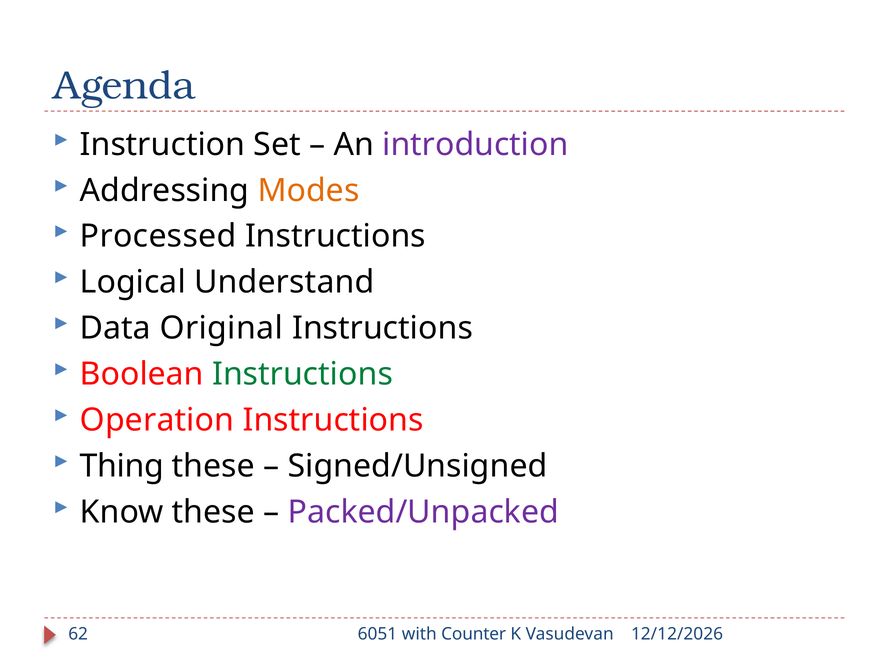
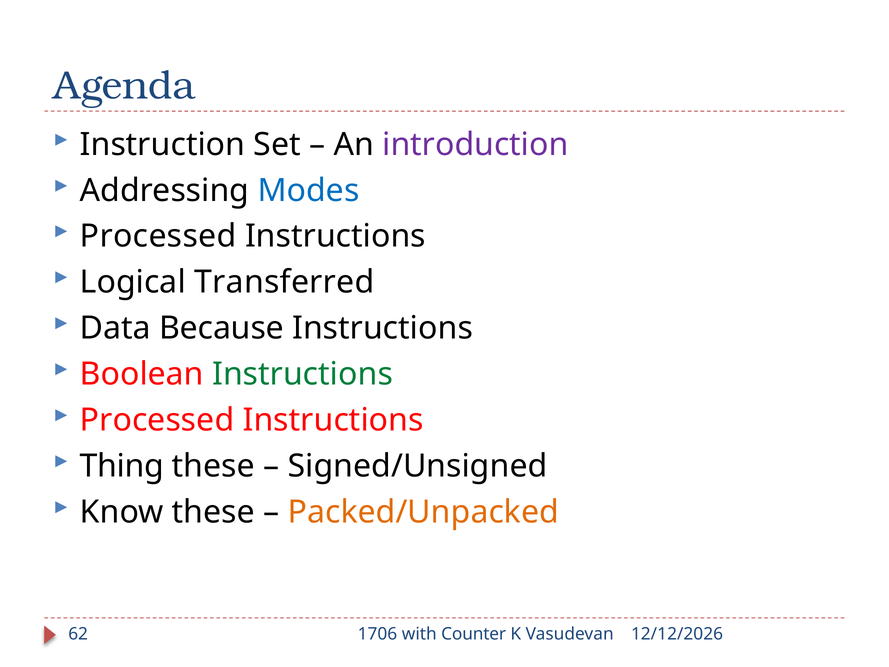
Modes colour: orange -> blue
Understand: Understand -> Transferred
Original: Original -> Because
Operation at (157, 420): Operation -> Processed
Packed/Unpacked colour: purple -> orange
6051: 6051 -> 1706
